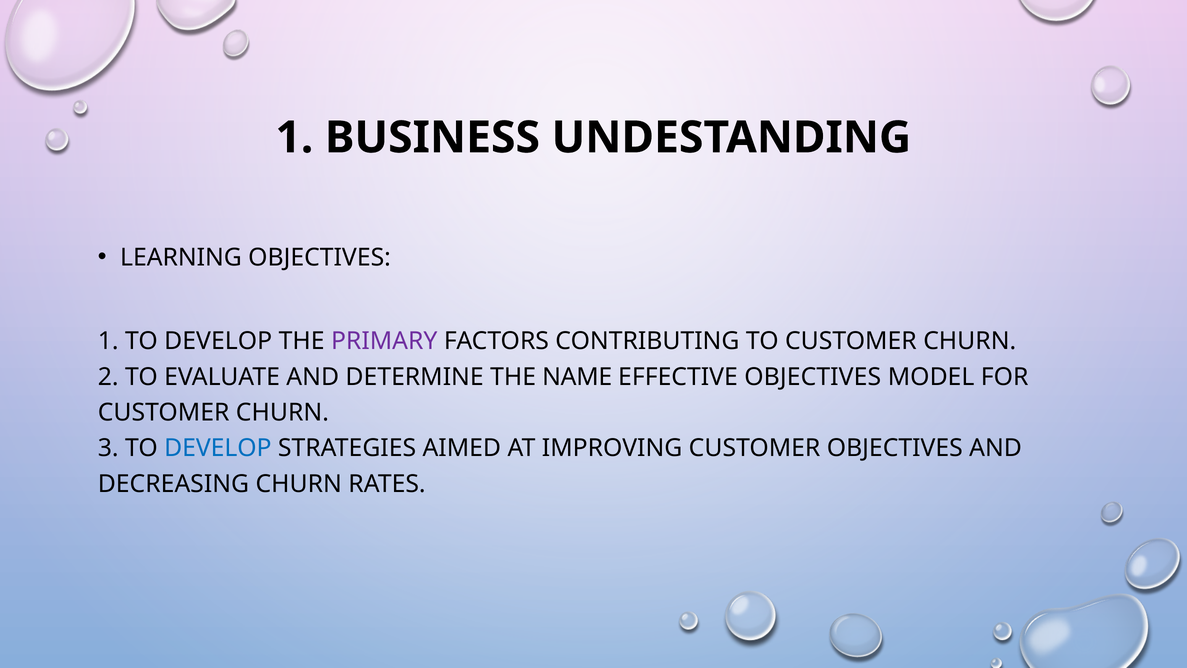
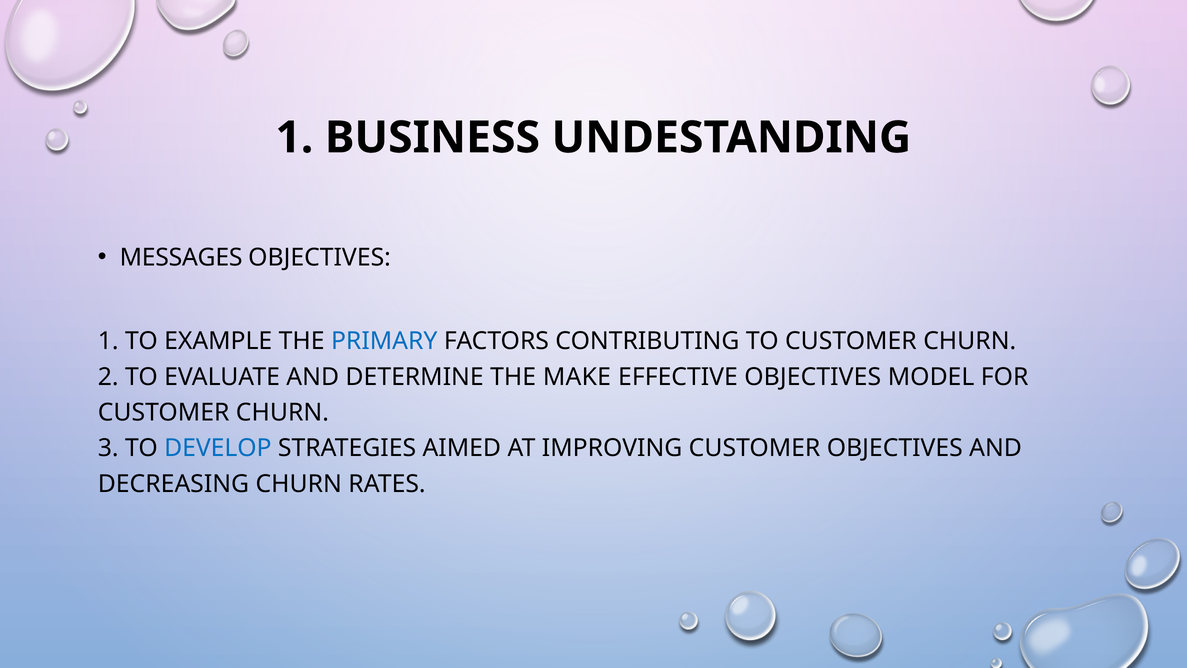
LEARNING: LEARNING -> MESSAGES
1 TO DEVELOP: DEVELOP -> EXAMPLE
PRIMARY colour: purple -> blue
NAME: NAME -> MAKE
